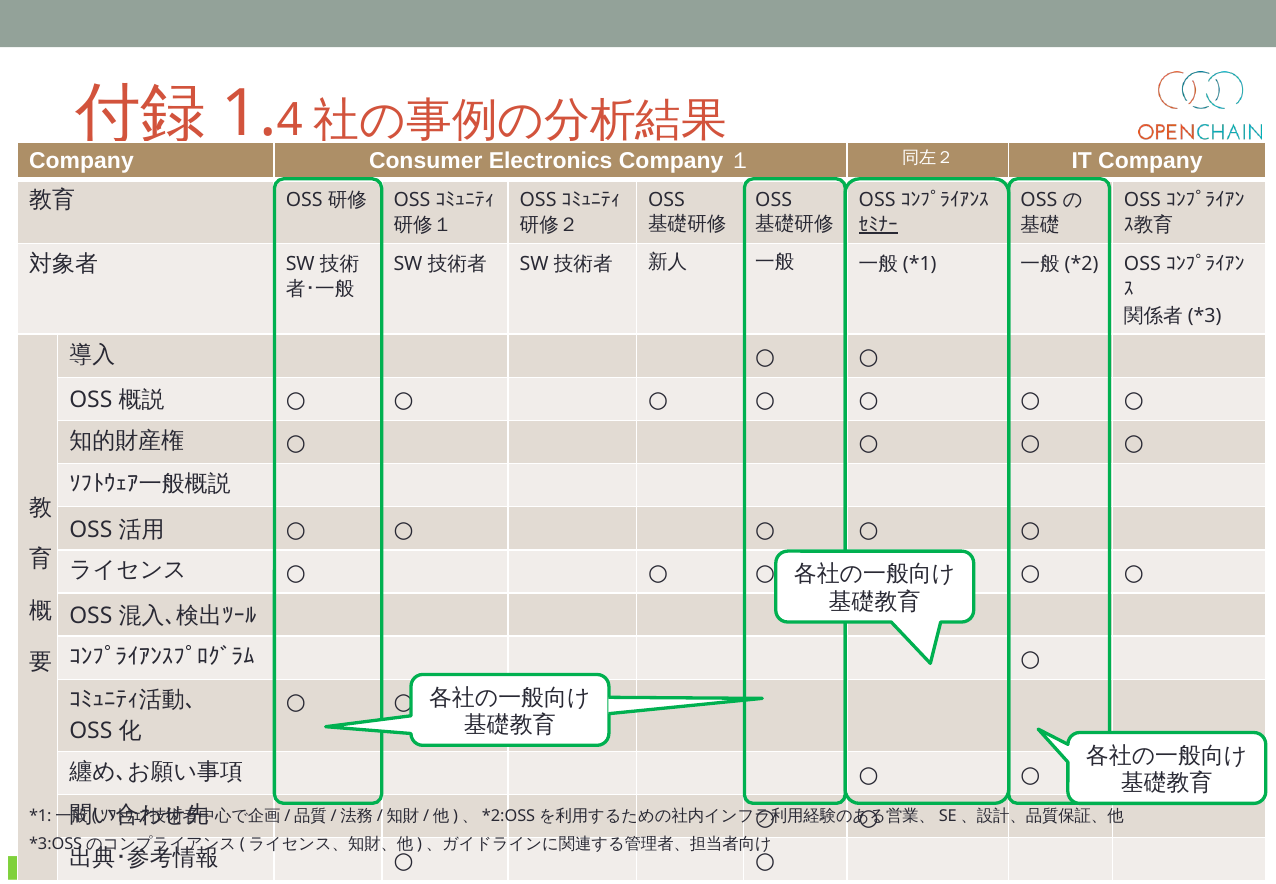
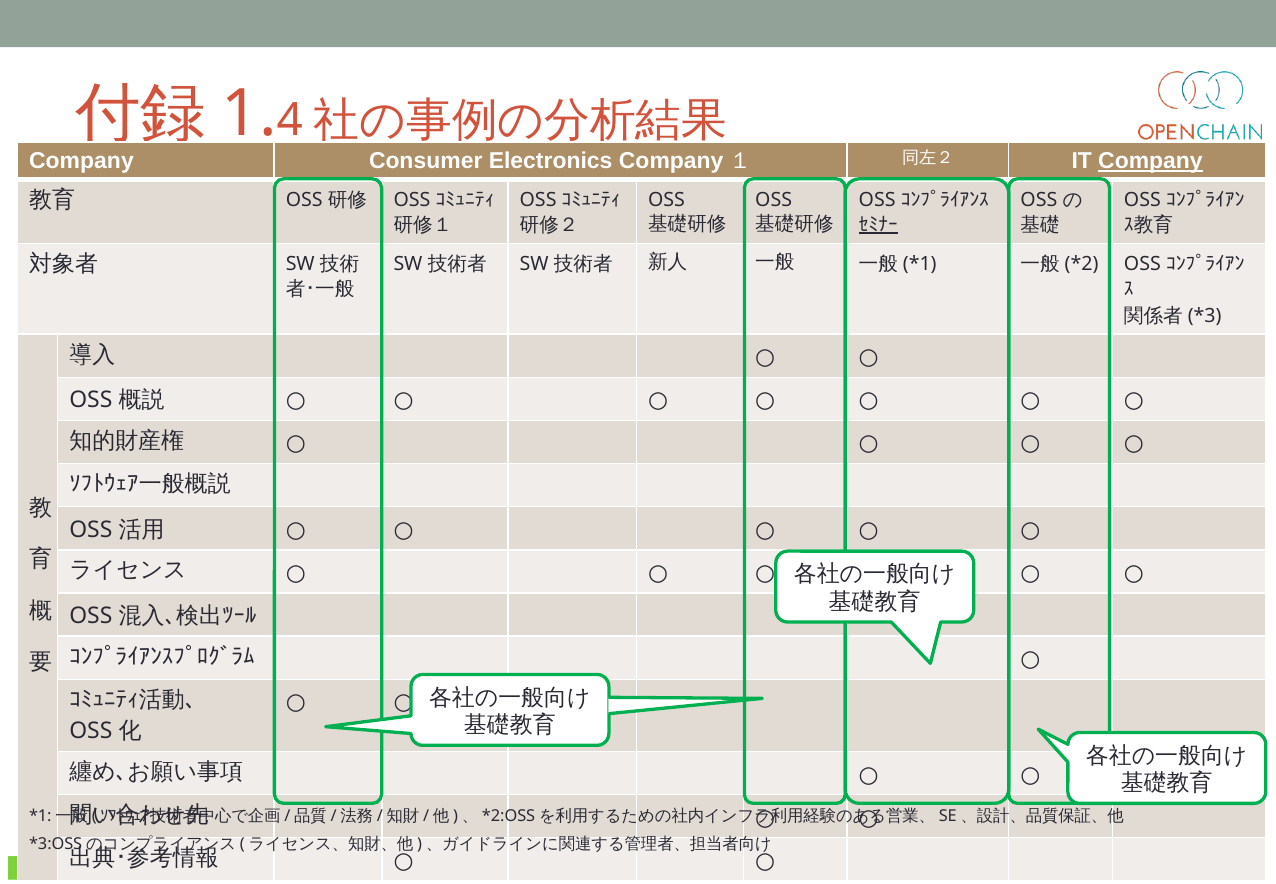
Company at (1150, 161) underline: none -> present
